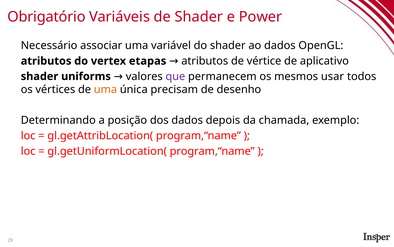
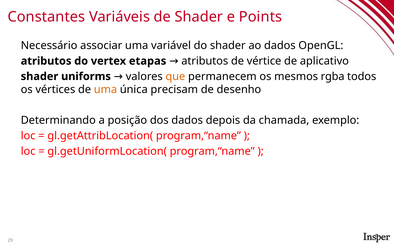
Obrigatório: Obrigatório -> Constantes
Power: Power -> Points
que colour: purple -> orange
usar: usar -> rgba
